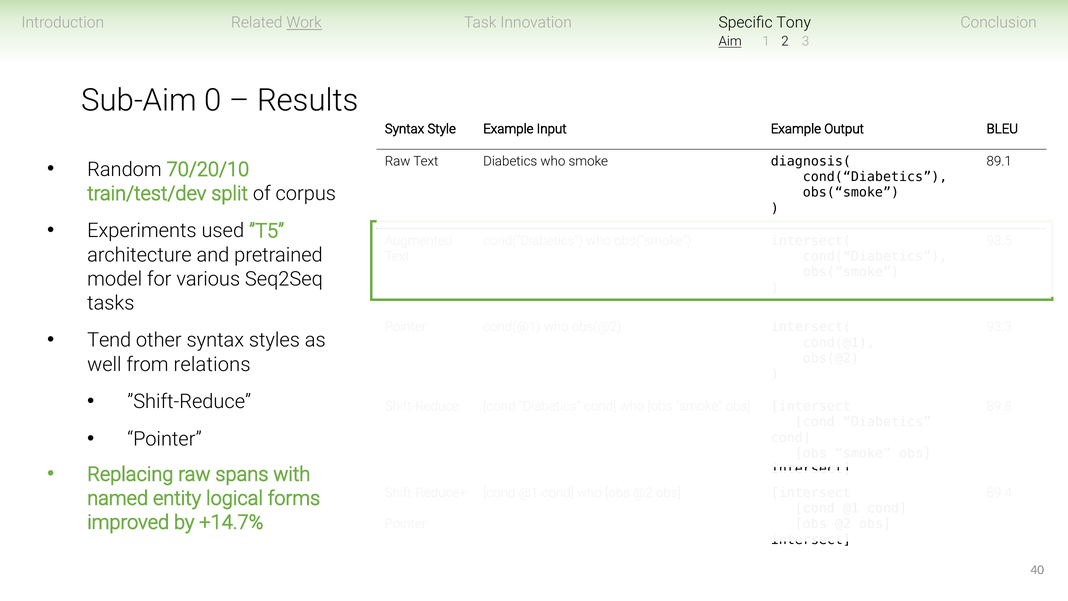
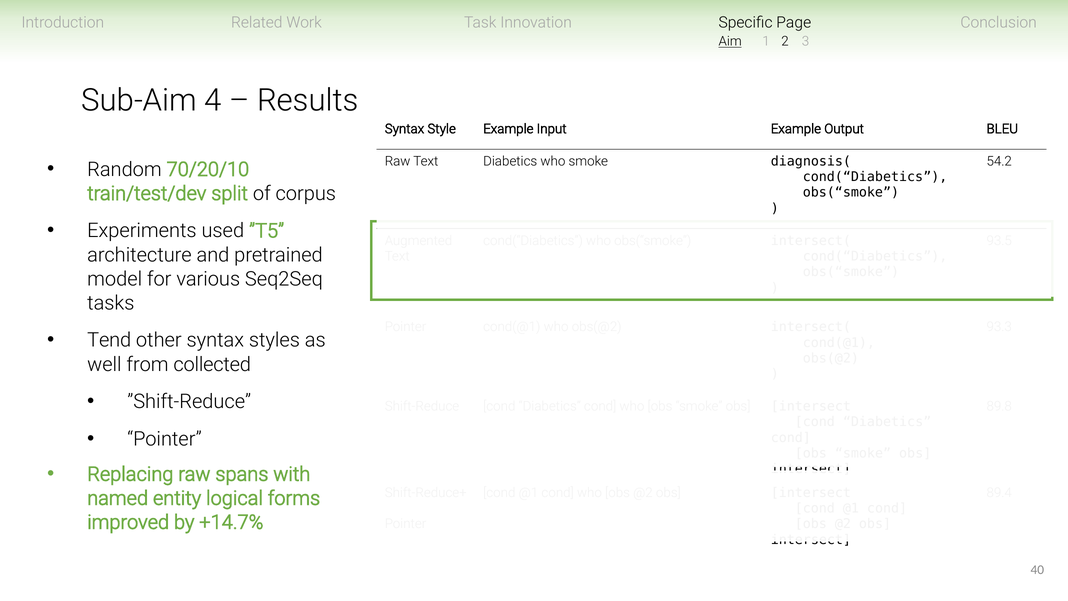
Work underline: present -> none
Tony: Tony -> Page
0: 0 -> 4
89.1: 89.1 -> 54.2
relations: relations -> collected
